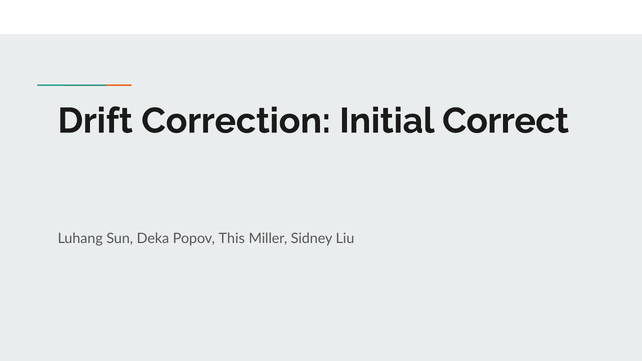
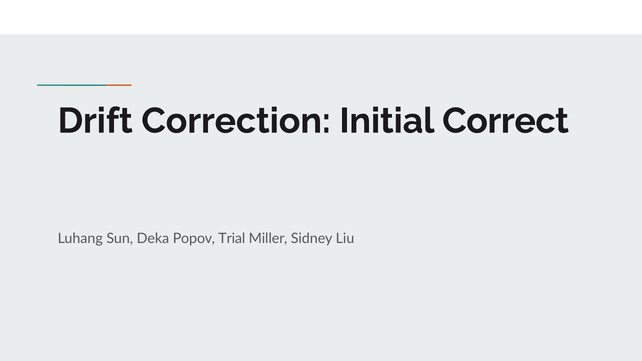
This: This -> Trial
